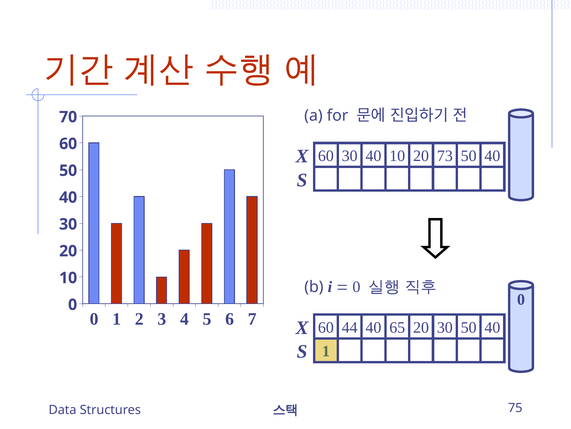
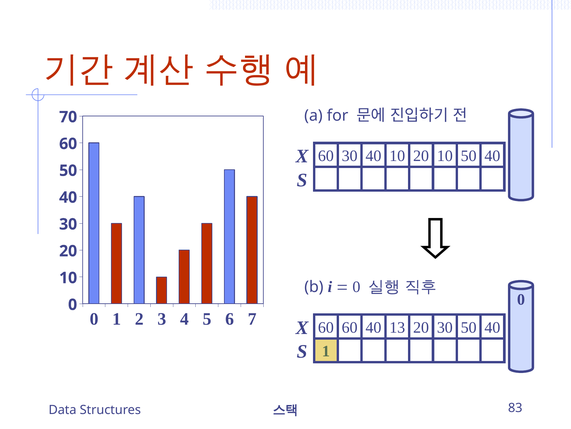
20 73: 73 -> 10
60 44: 44 -> 60
65: 65 -> 13
75: 75 -> 83
